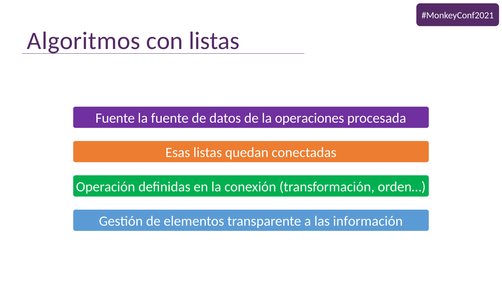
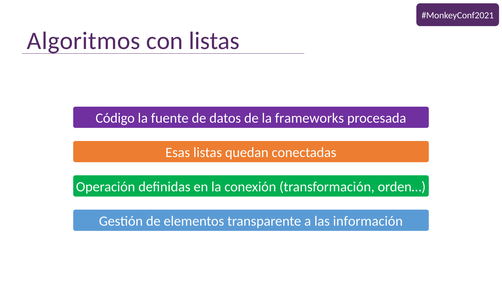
Fuente at (115, 118): Fuente -> Código
operaciones: operaciones -> frameworks
